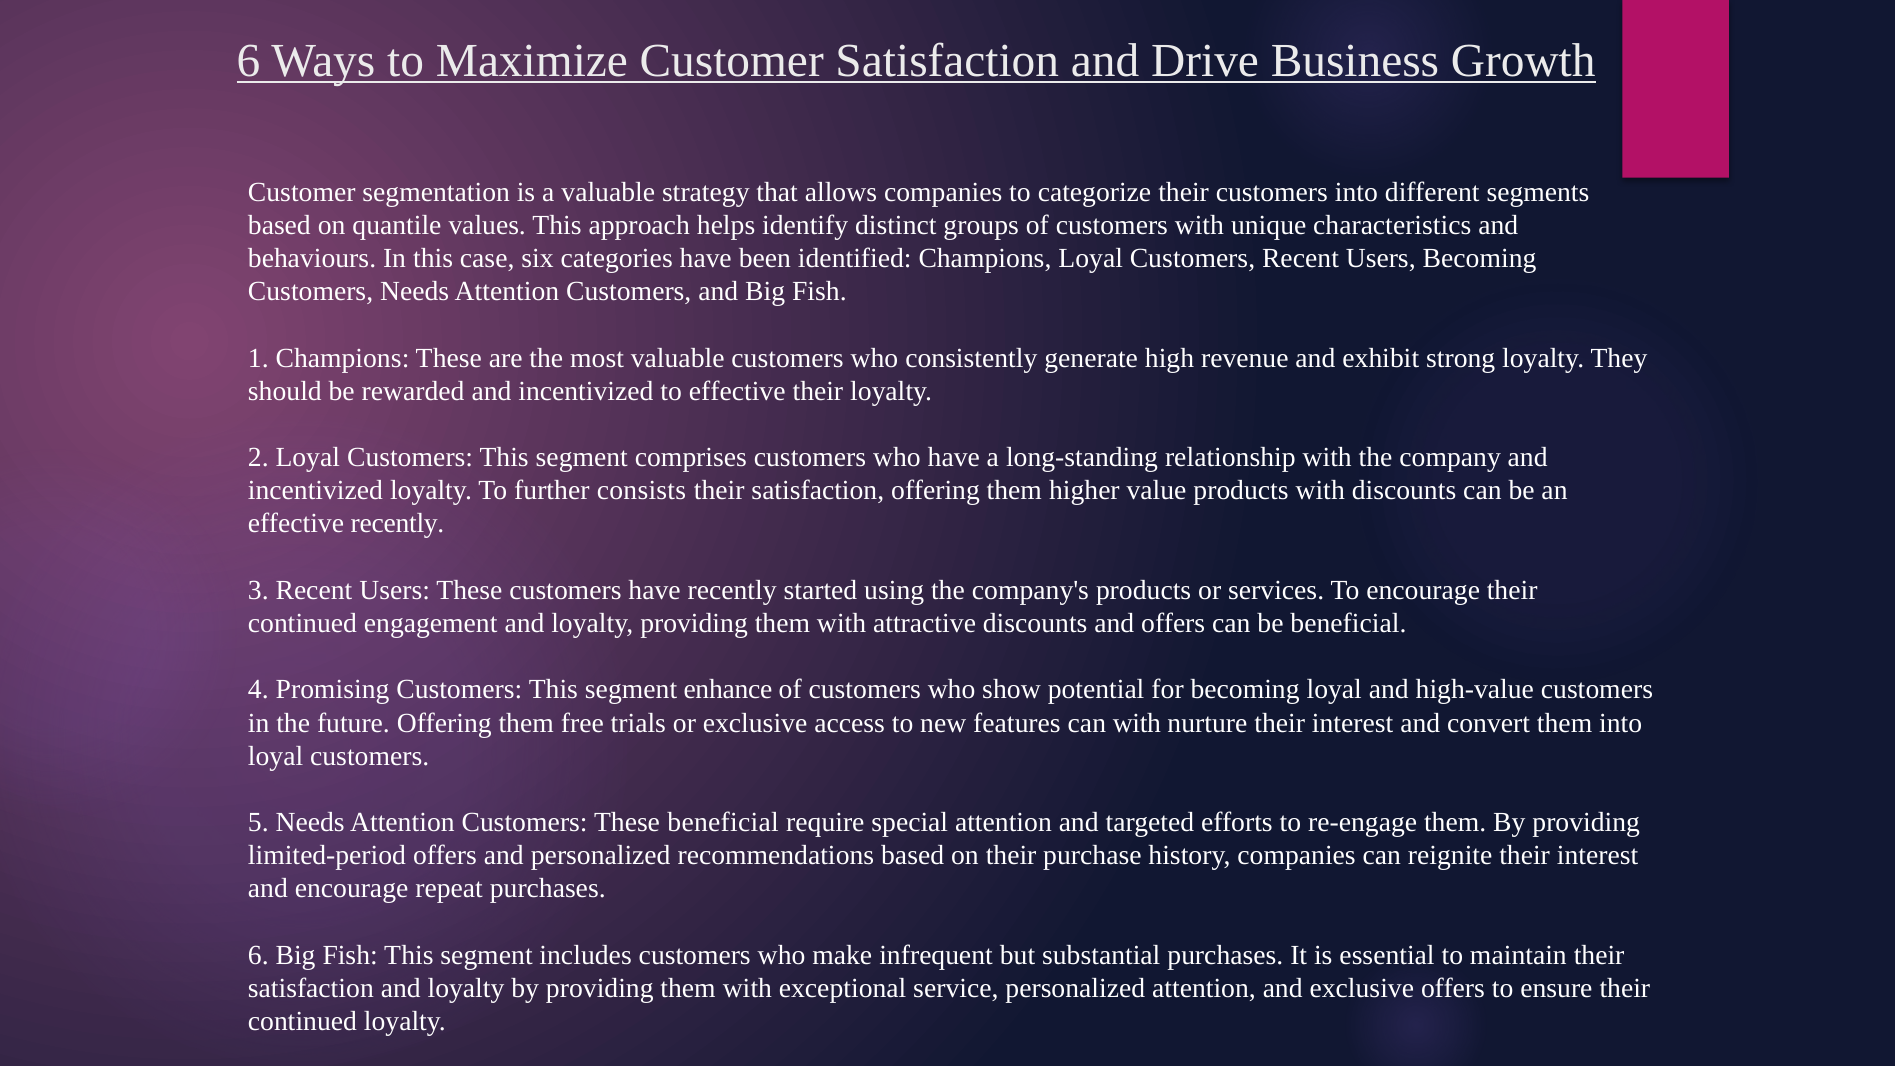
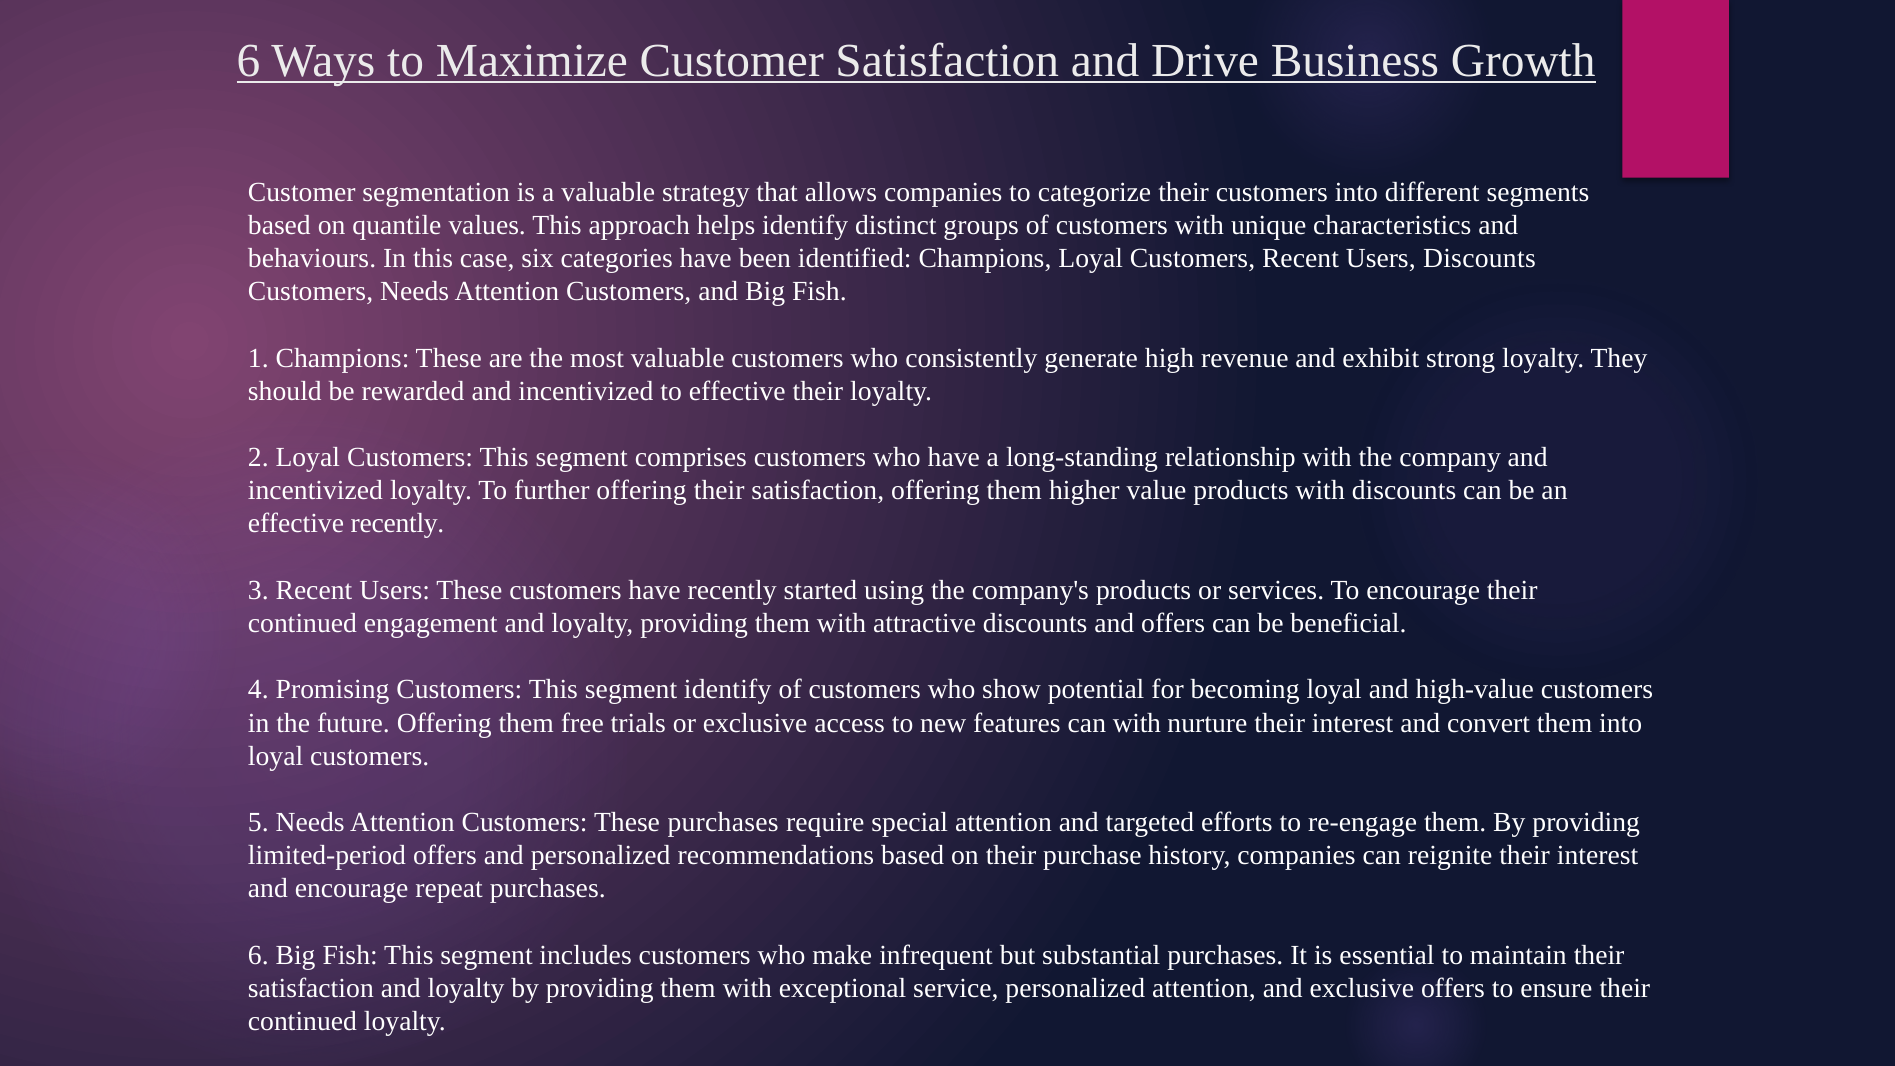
Users Becoming: Becoming -> Discounts
further consists: consists -> offering
segment enhance: enhance -> identify
These beneficial: beneficial -> purchases
